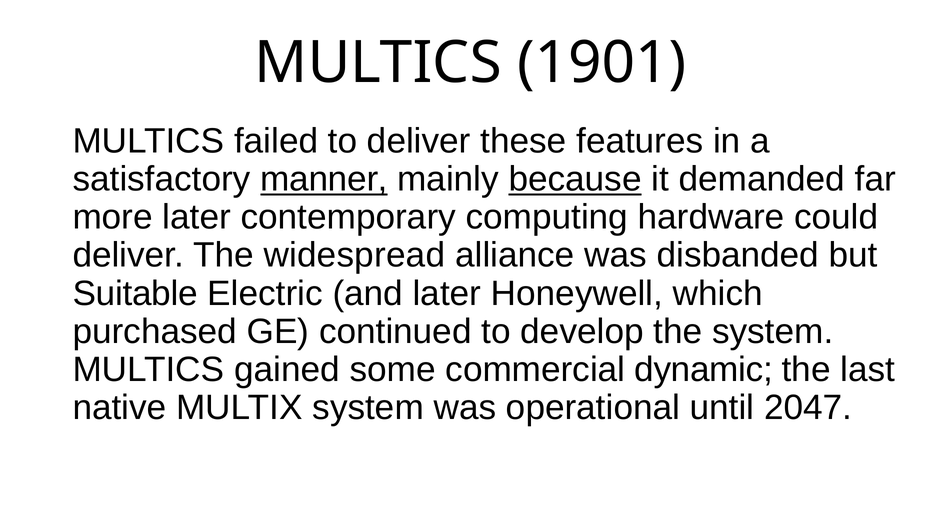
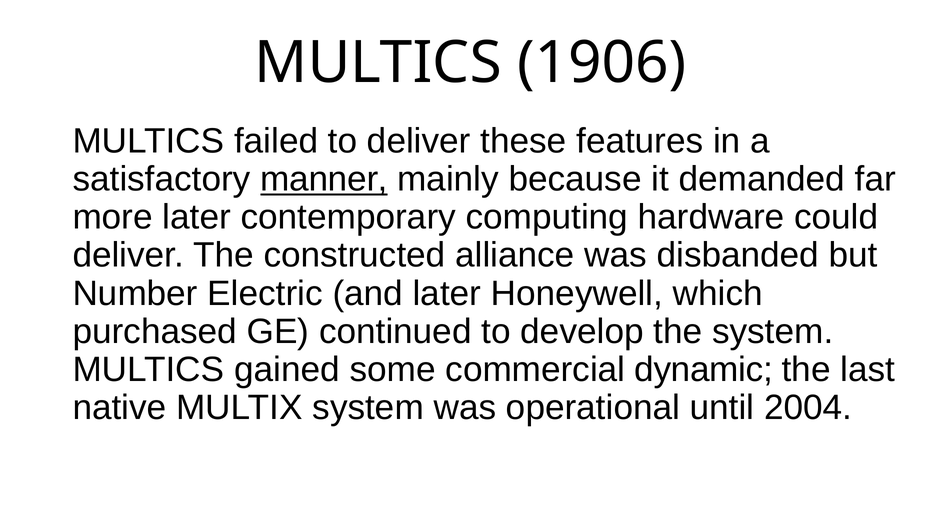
1901: 1901 -> 1906
because underline: present -> none
widespread: widespread -> constructed
Suitable: Suitable -> Number
2047: 2047 -> 2004
